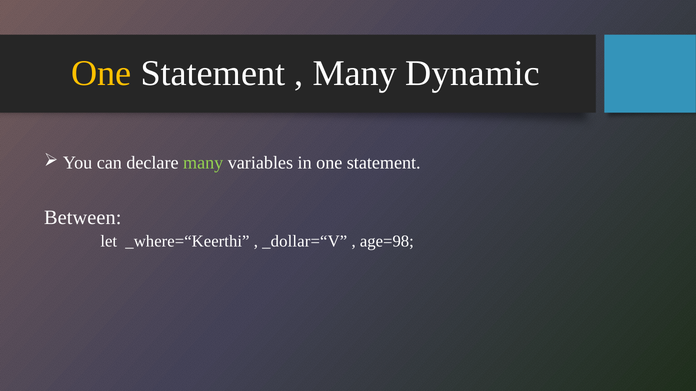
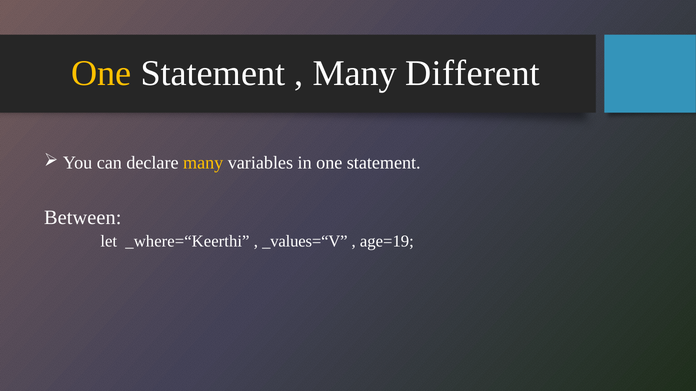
Dynamic: Dynamic -> Different
many at (203, 163) colour: light green -> yellow
_dollar=“V: _dollar=“V -> _values=“V
age=98: age=98 -> age=19
